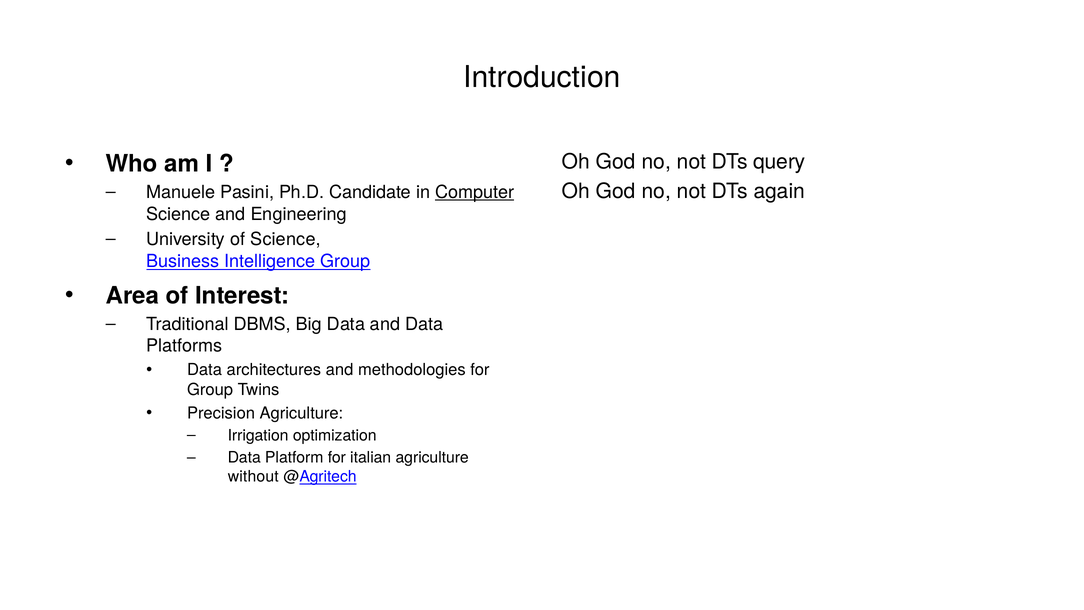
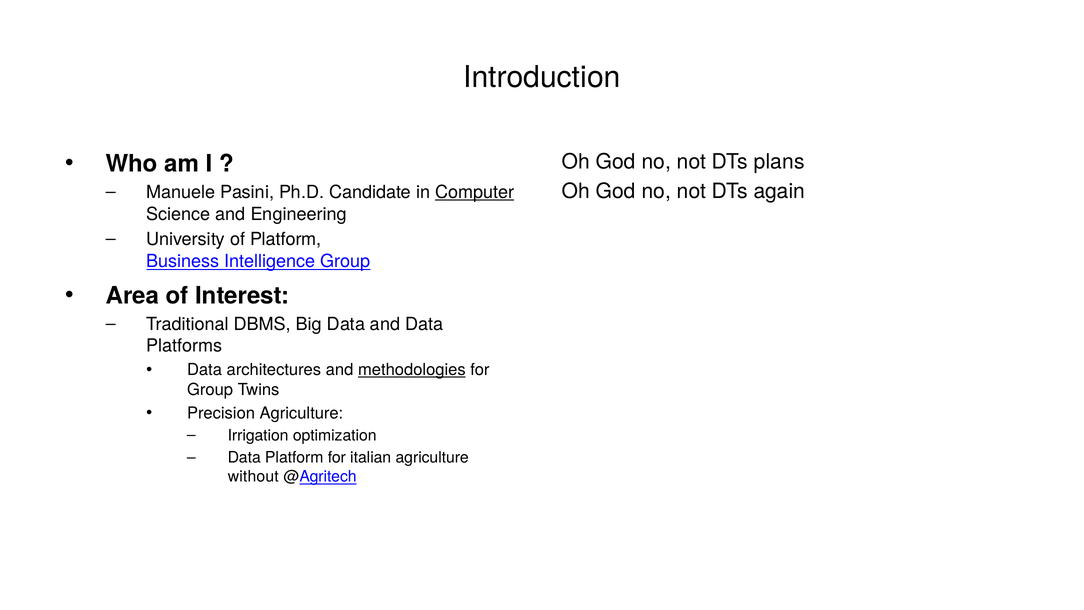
query: query -> plans
of Science: Science -> Platform
methodologies underline: none -> present
